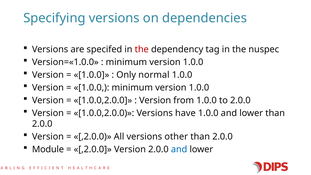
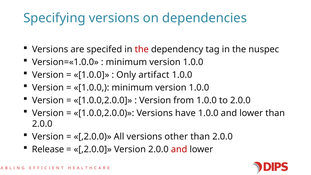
normal: normal -> artifact
Module: Module -> Release
and at (179, 149) colour: blue -> red
